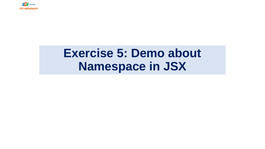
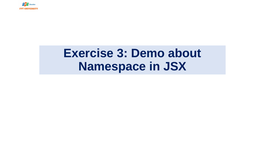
5: 5 -> 3
